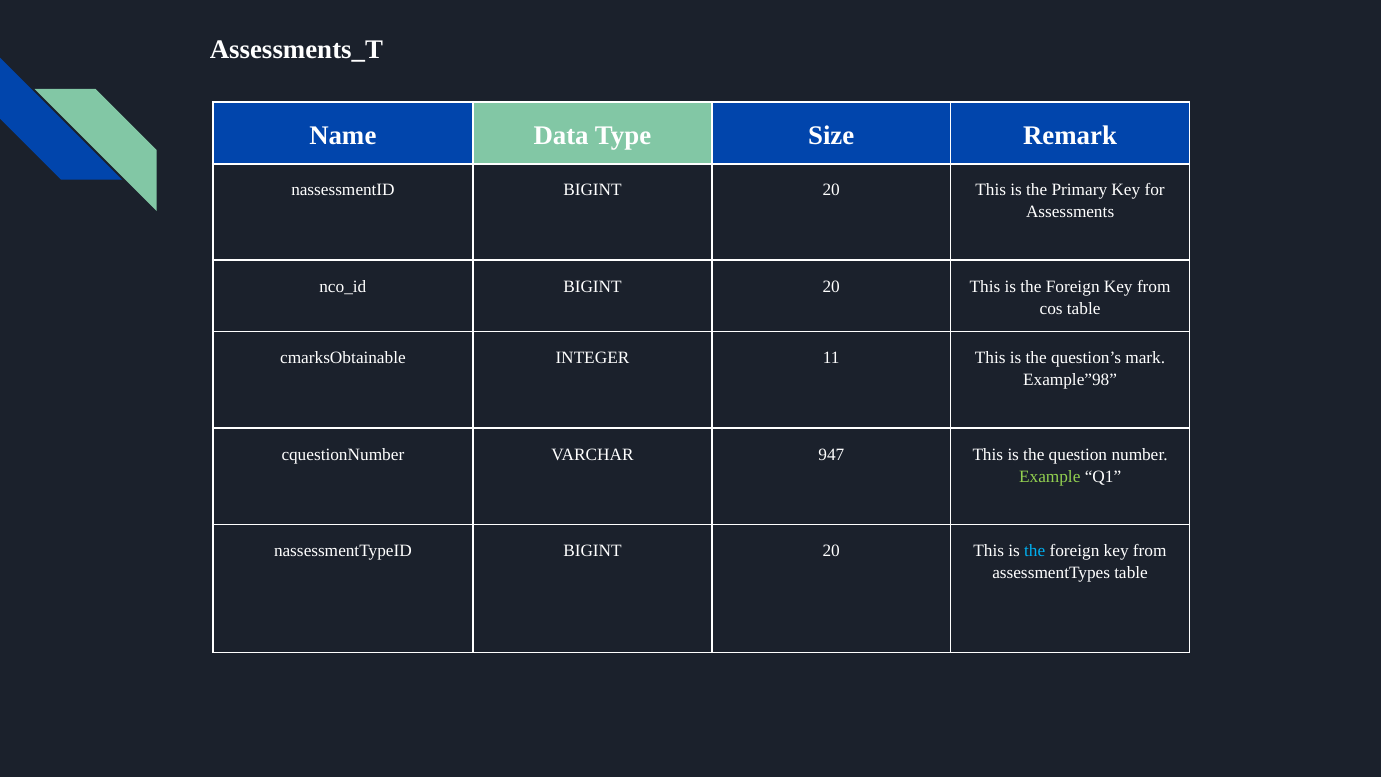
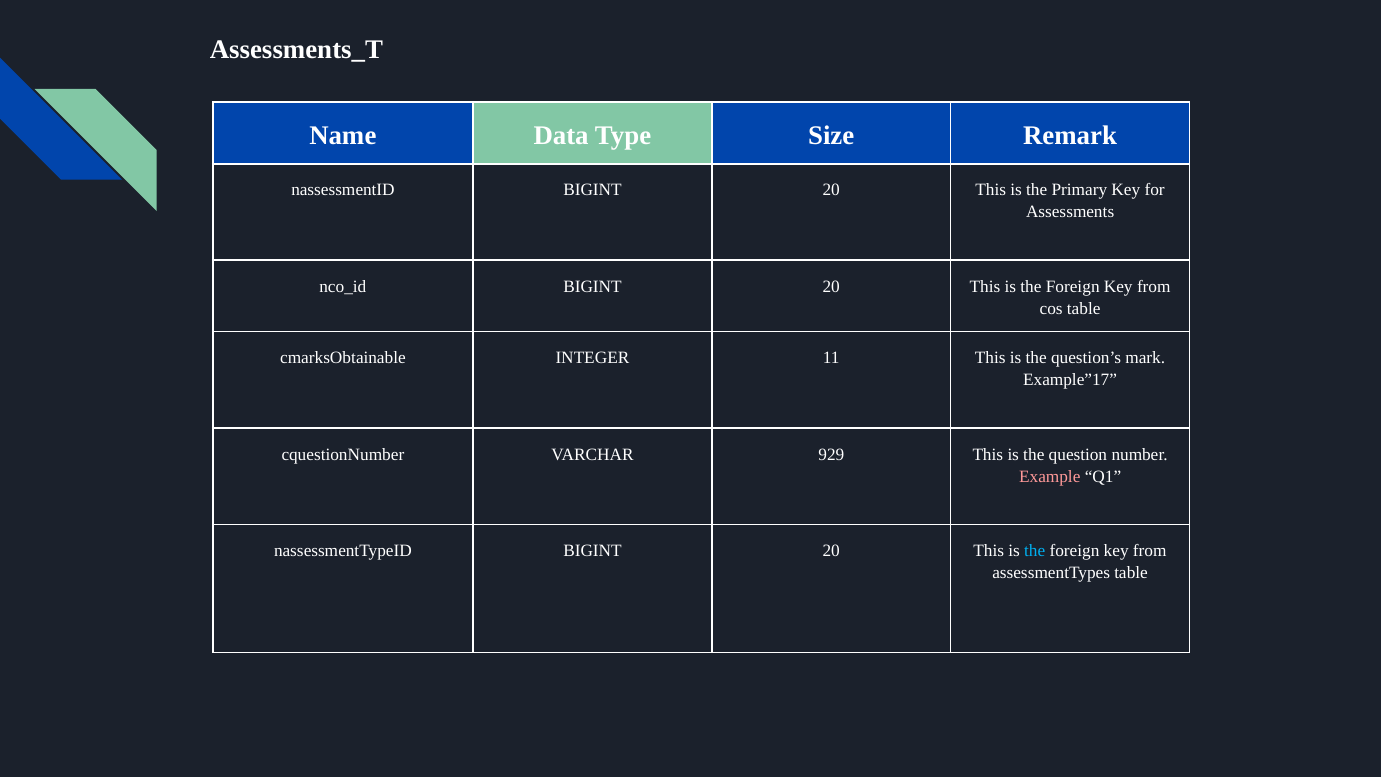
Example”98: Example”98 -> Example”17
947: 947 -> 929
Example colour: light green -> pink
